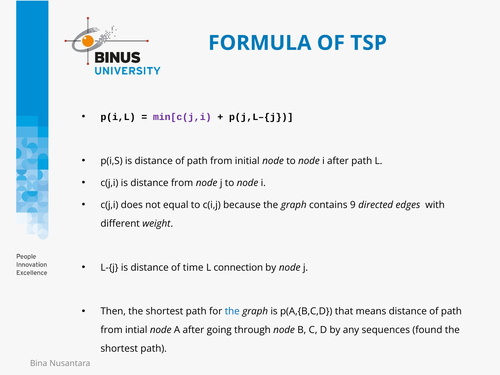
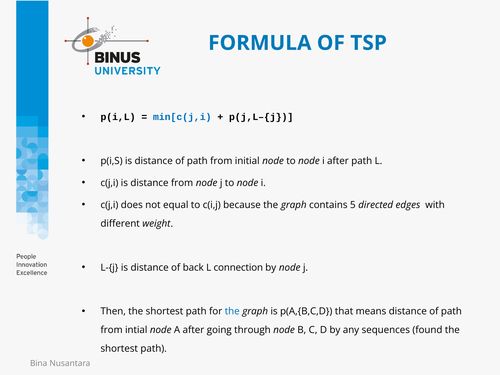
min[c(j,i colour: purple -> blue
9: 9 -> 5
time: time -> back
